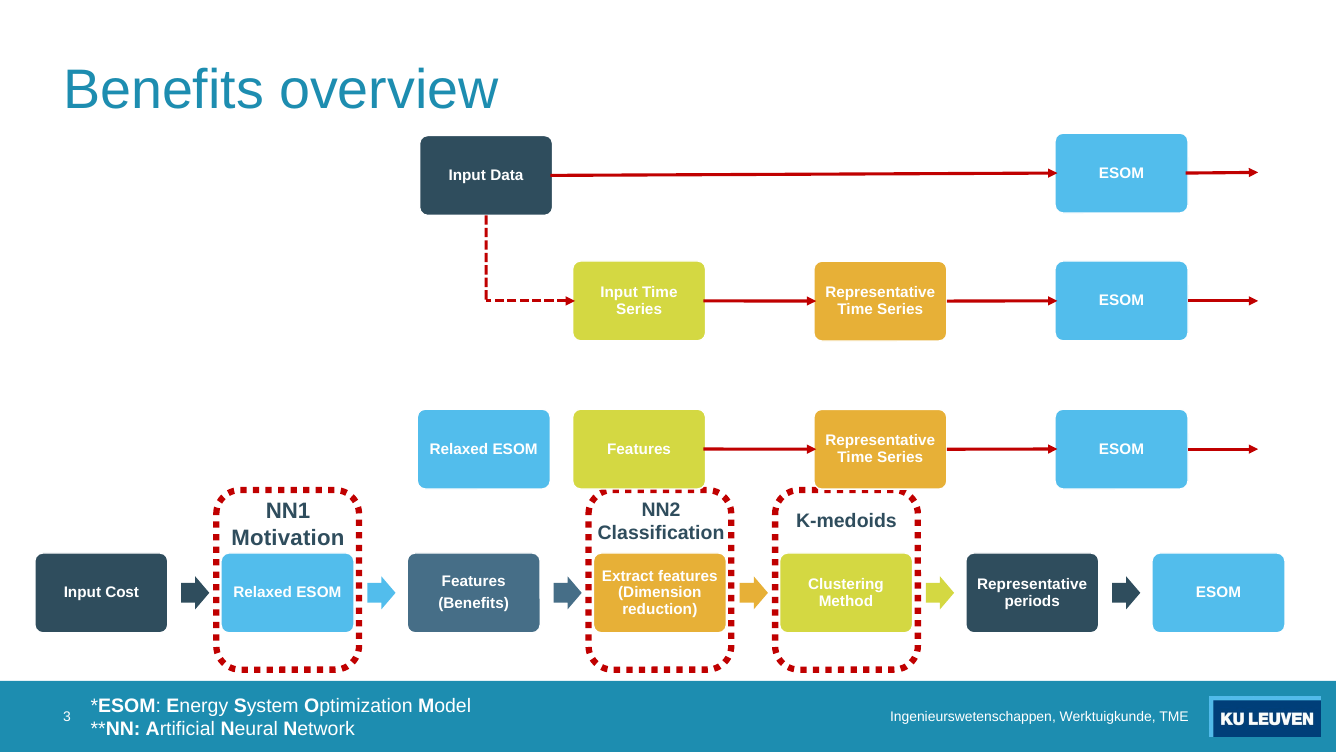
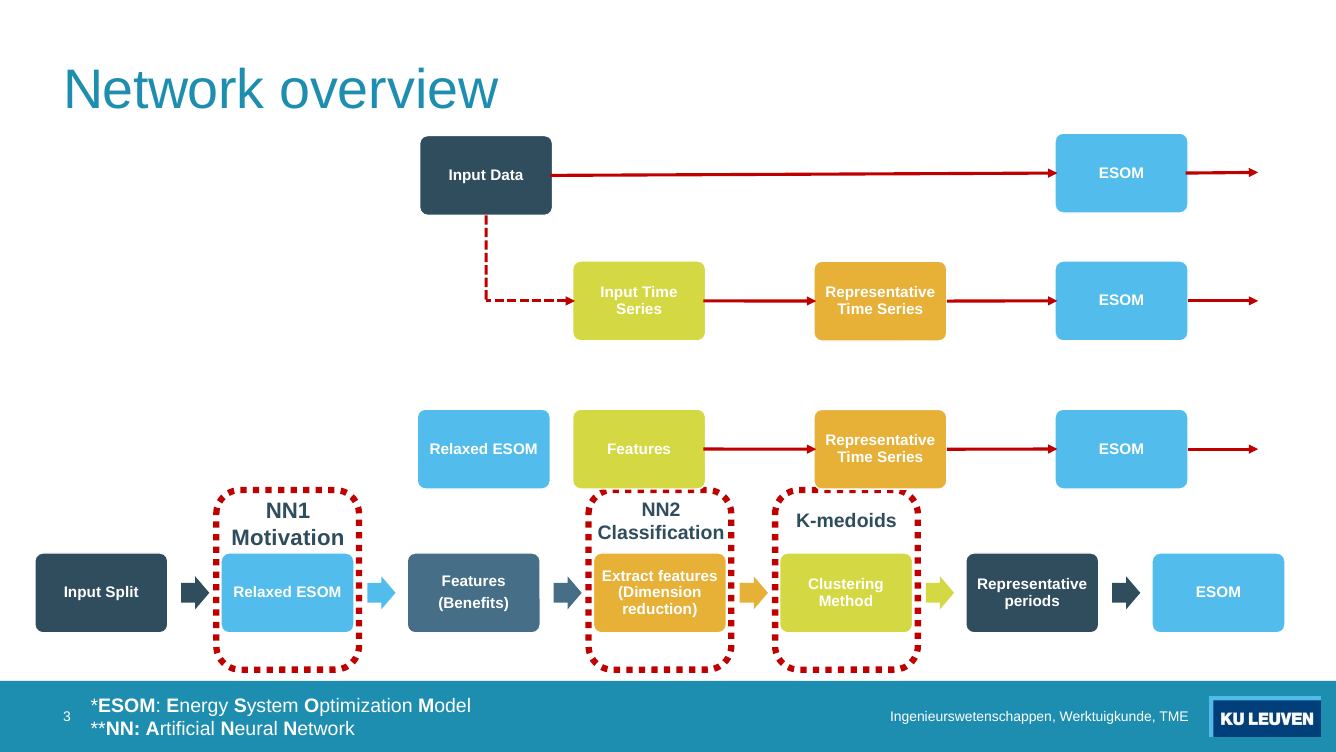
Benefits at (164, 90): Benefits -> Network
Cost: Cost -> Split
